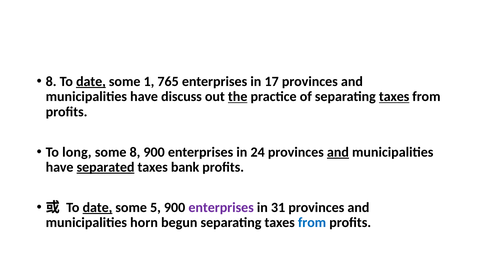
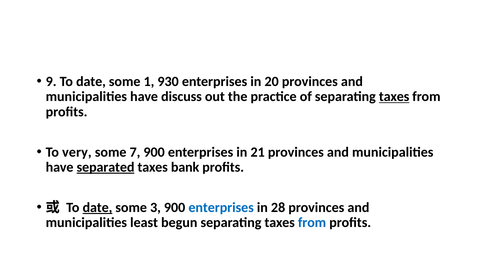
8 at (51, 81): 8 -> 9
date at (91, 81) underline: present -> none
765: 765 -> 930
17: 17 -> 20
the underline: present -> none
long: long -> very
some 8: 8 -> 7
24: 24 -> 21
and at (338, 152) underline: present -> none
5: 5 -> 3
enterprises at (221, 207) colour: purple -> blue
31: 31 -> 28
horn: horn -> least
